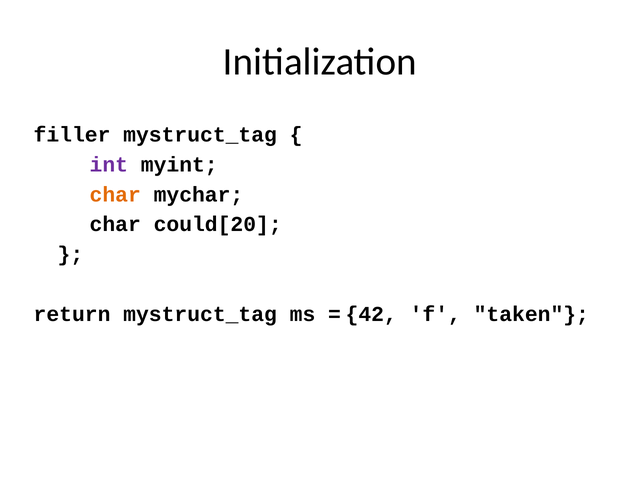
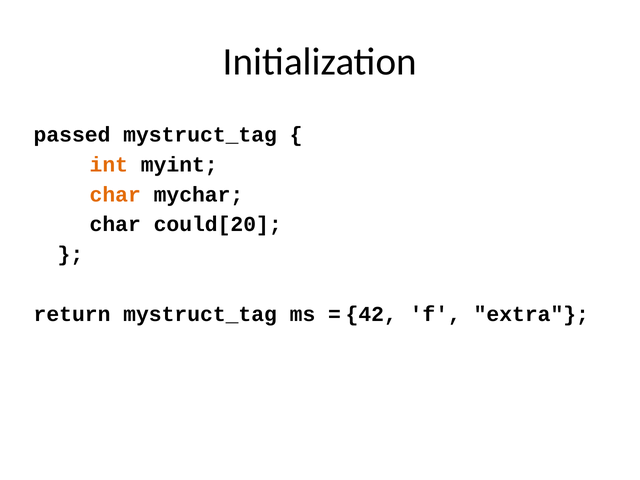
filler: filler -> passed
int colour: purple -> orange
taken: taken -> extra
